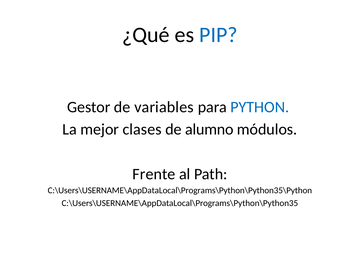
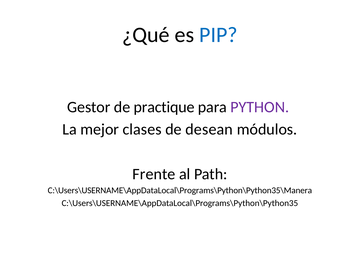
variables: variables -> practique
PYTHON colour: blue -> purple
alumno: alumno -> desean
C:\Users\USERNAME\AppDataLocal\Programs\Python\Python35\Python: C:\Users\USERNAME\AppDataLocal\Programs\Python\Python35\Python -> C:\Users\USERNAME\AppDataLocal\Programs\Python\Python35\Manera
